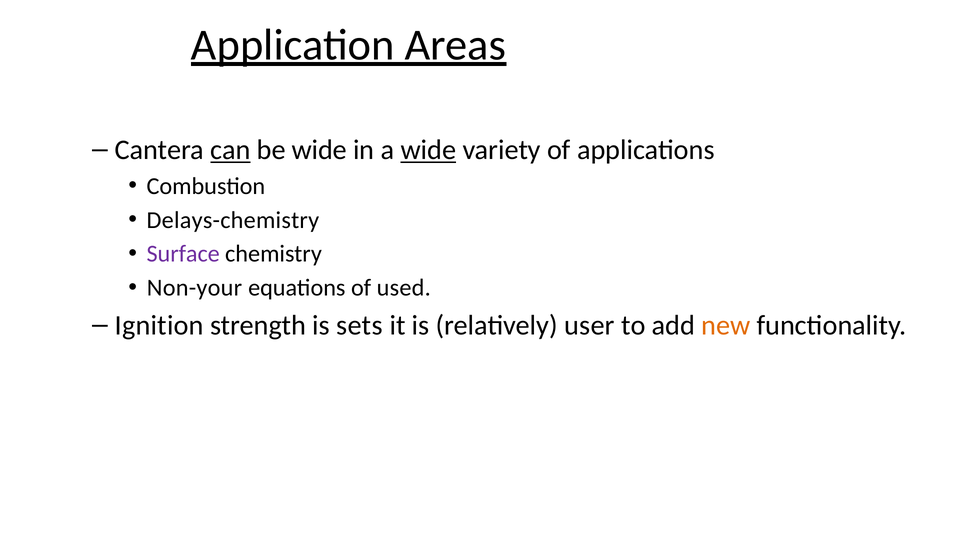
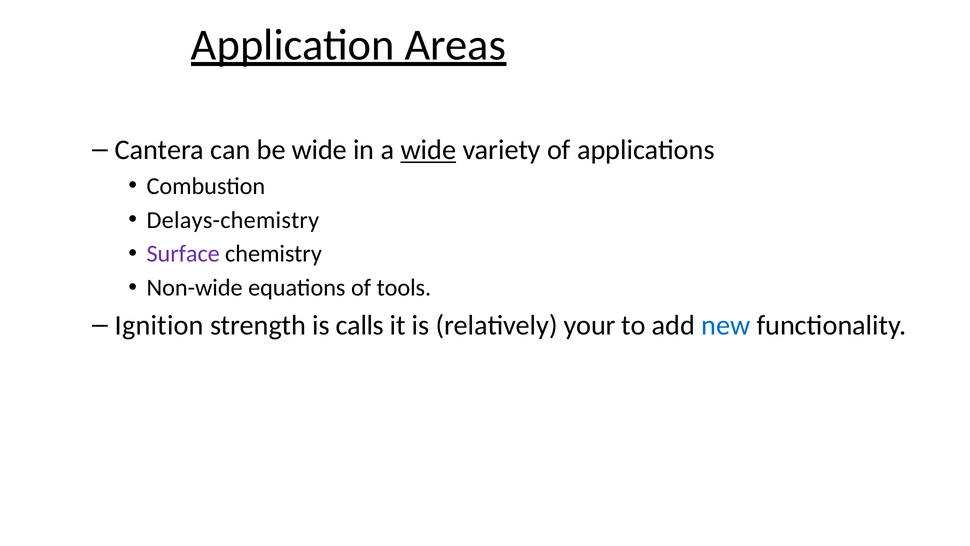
can underline: present -> none
Non-your: Non-your -> Non-wide
used: used -> tools
sets: sets -> calls
user: user -> your
new colour: orange -> blue
